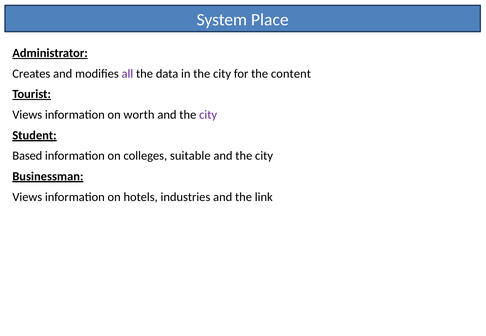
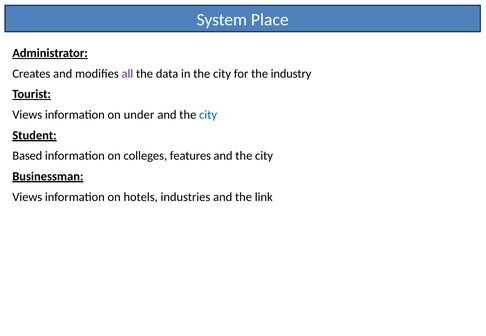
content: content -> industry
worth: worth -> under
city at (208, 115) colour: purple -> blue
suitable: suitable -> features
